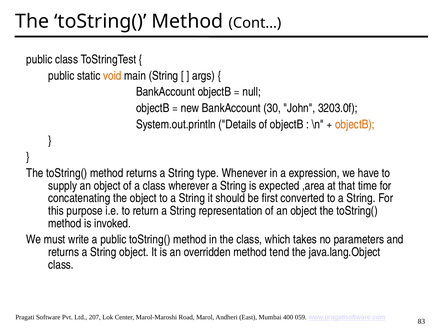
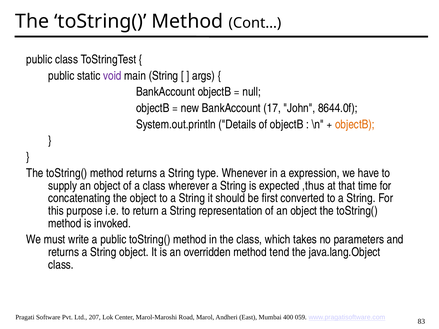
void colour: orange -> purple
30: 30 -> 17
3203.0f: 3203.0f -> 8644.0f
,area: ,area -> ,thus
